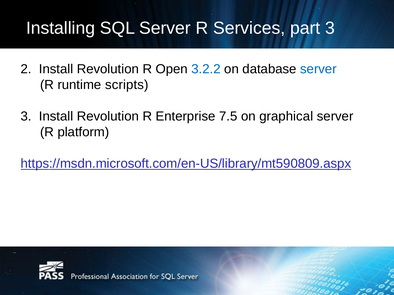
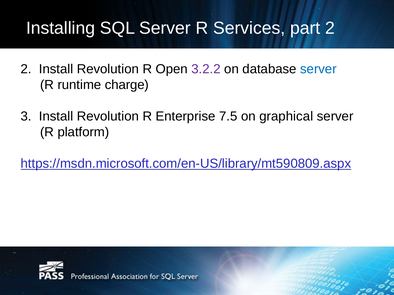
part 3: 3 -> 2
3.2.2 colour: blue -> purple
scripts: scripts -> charge
